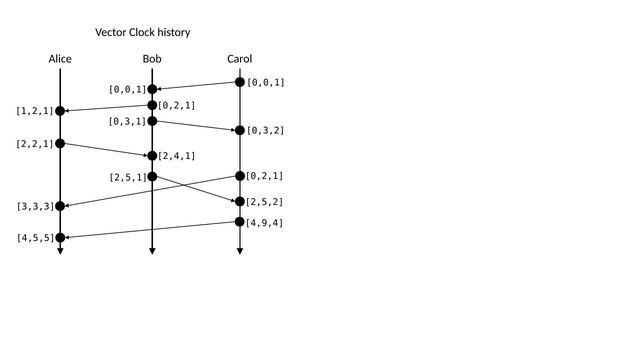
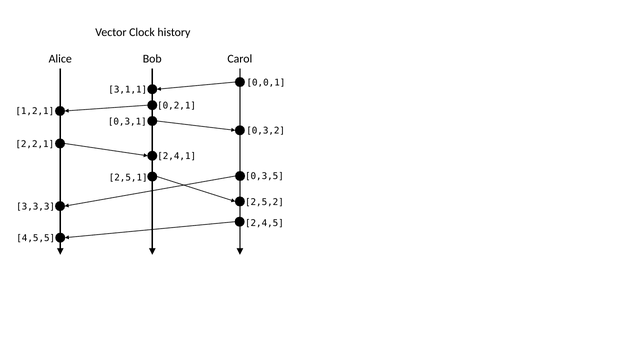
0,0,1 at (128, 90): 0,0,1 -> 3,1,1
0,2,1 at (264, 176): 0,2,1 -> 0,3,5
4,9,4: 4,9,4 -> 2,4,5
